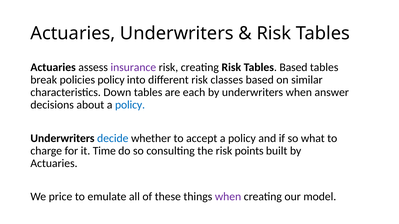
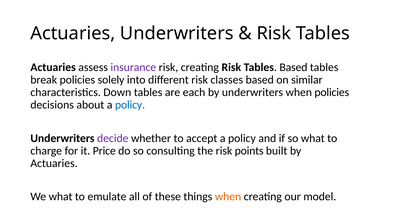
policies policy: policy -> solely
when answer: answer -> policies
decide colour: blue -> purple
Time: Time -> Price
We price: price -> what
when at (228, 197) colour: purple -> orange
